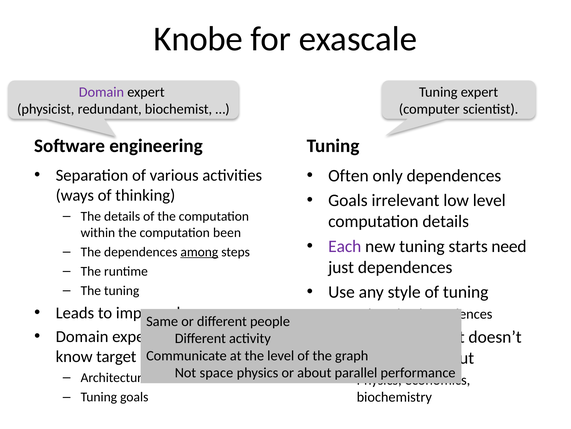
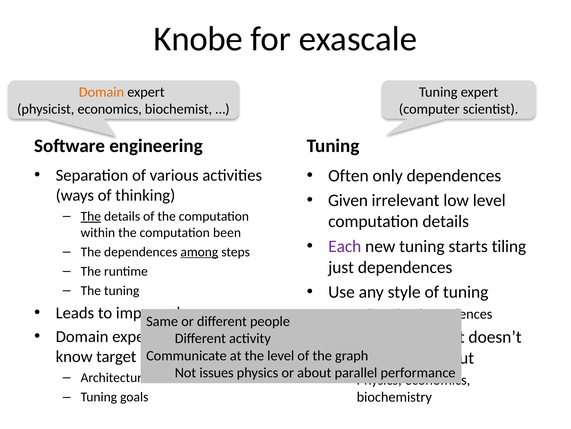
Domain at (101, 92) colour: purple -> orange
physicist redundant: redundant -> economics
Goals at (348, 200): Goals -> Given
The at (91, 216) underline: none -> present
starts need: need -> tiling
Not space: space -> issues
